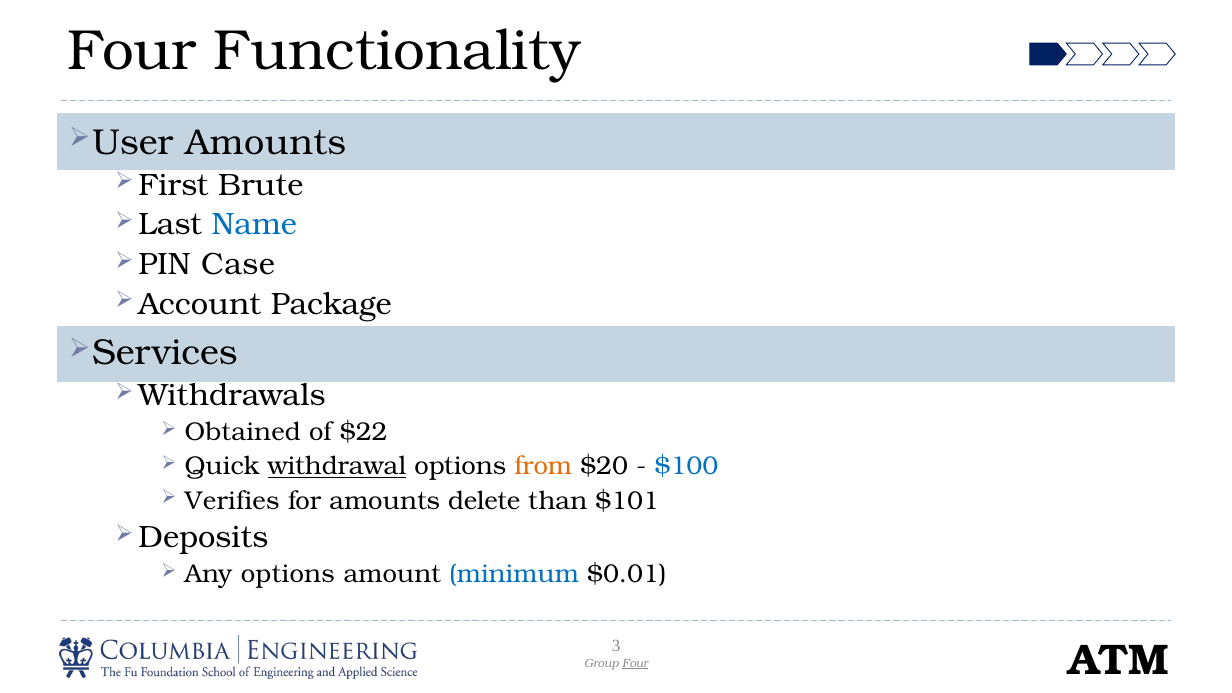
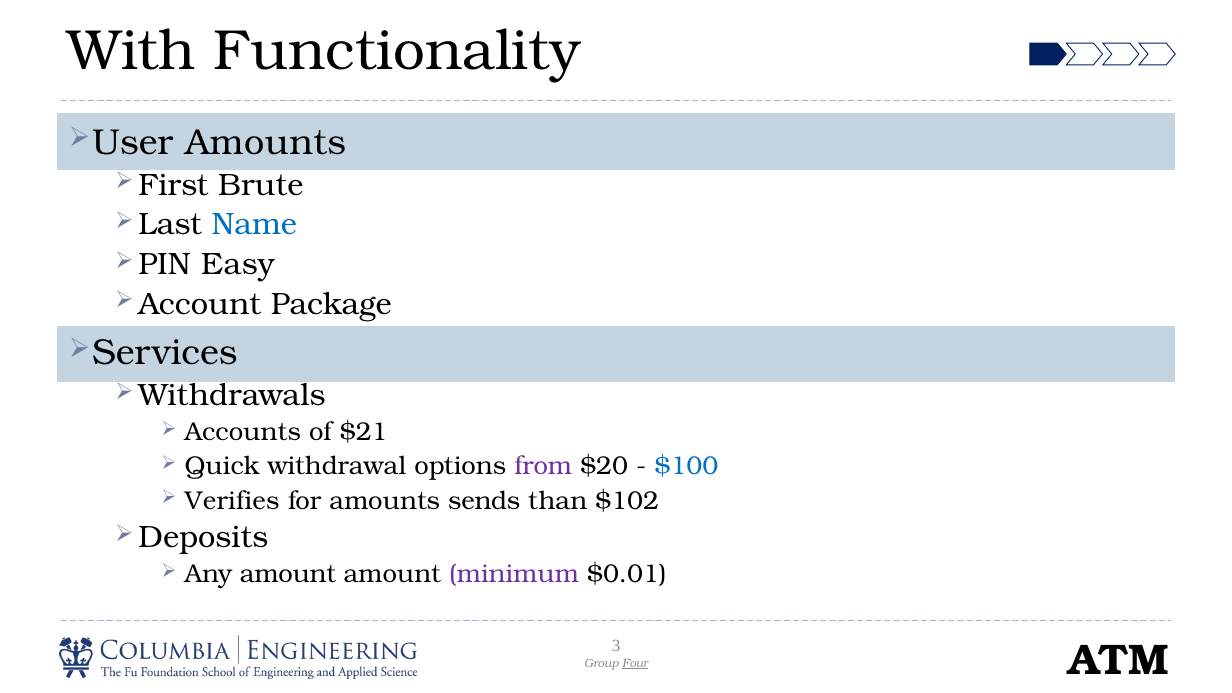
Four at (132, 51): Four -> With
Case: Case -> Easy
Obtained: Obtained -> Accounts
$22: $22 -> $21
withdrawal underline: present -> none
from colour: orange -> purple
delete: delete -> sends
$101: $101 -> $102
Any options: options -> amount
minimum colour: blue -> purple
